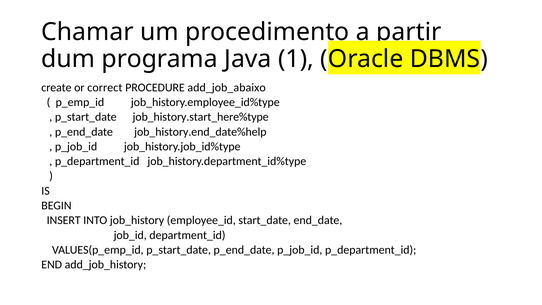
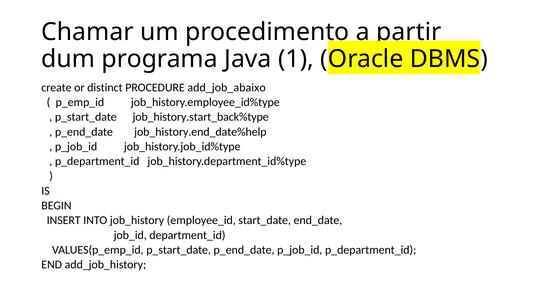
correct: correct -> distinct
job_history.start_here%type: job_history.start_here%type -> job_history.start_back%type
